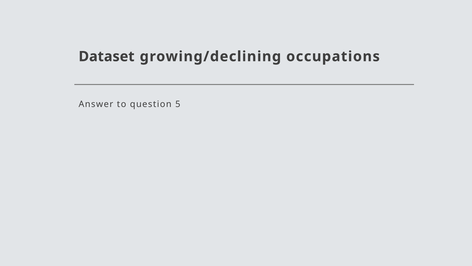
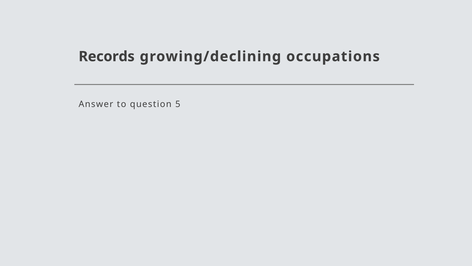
Dataset: Dataset -> Records
